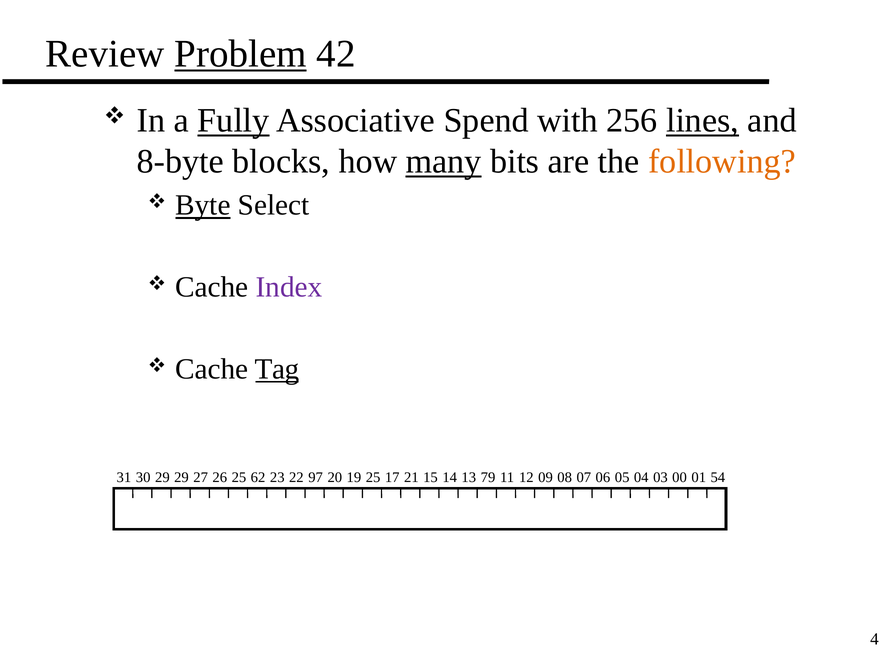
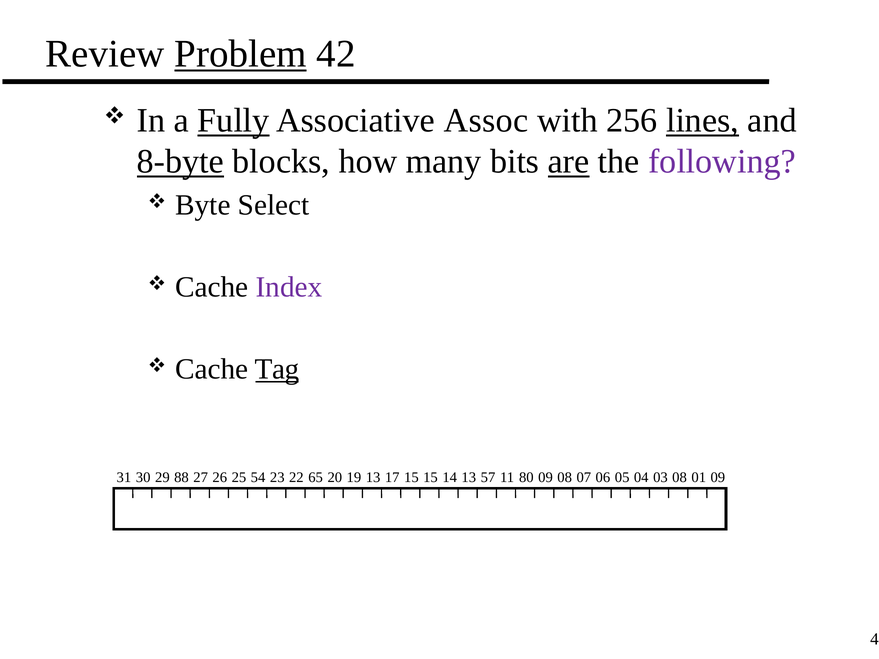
Spend: Spend -> Assoc
8-byte underline: none -> present
many underline: present -> none
are underline: none -> present
following colour: orange -> purple
Byte underline: present -> none
29 29: 29 -> 88
62: 62 -> 54
97: 97 -> 65
19 25: 25 -> 13
17 21: 21 -> 15
79: 79 -> 57
12: 12 -> 80
03 00: 00 -> 08
01 54: 54 -> 09
